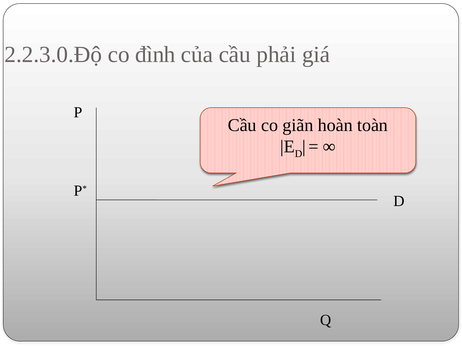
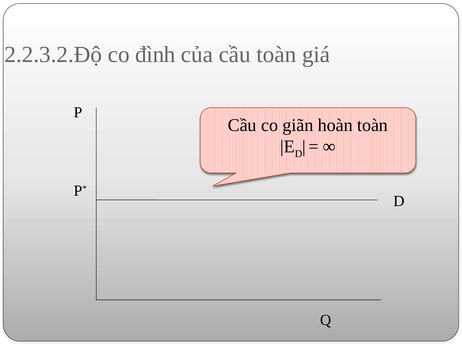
2.2.3.0.Độ: 2.2.3.0.Độ -> 2.2.3.2.Độ
cầu phải: phải -> toàn
